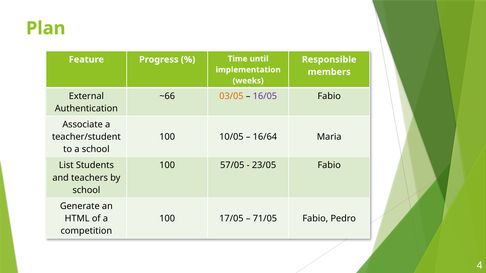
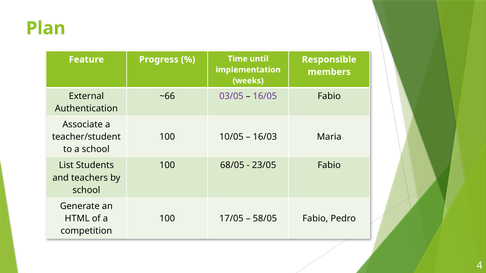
03/05 colour: orange -> purple
16/64: 16/64 -> 16/03
57/05: 57/05 -> 68/05
71/05: 71/05 -> 58/05
